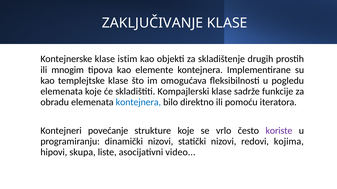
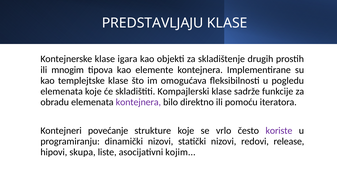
ZAKLJUČIVANJE: ZAKLJUČIVANJE -> PREDSTAVLJAJU
istim: istim -> igara
kontejnera at (138, 102) colour: blue -> purple
kojima: kojima -> release
video: video -> kojim
